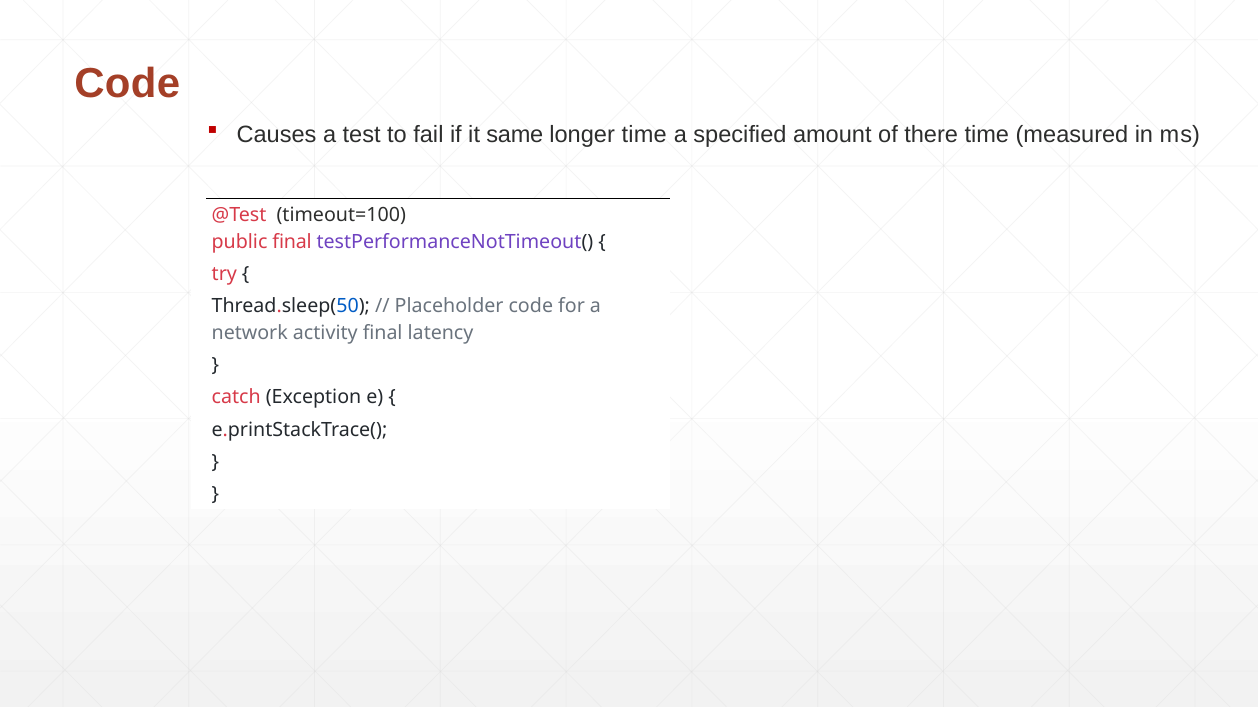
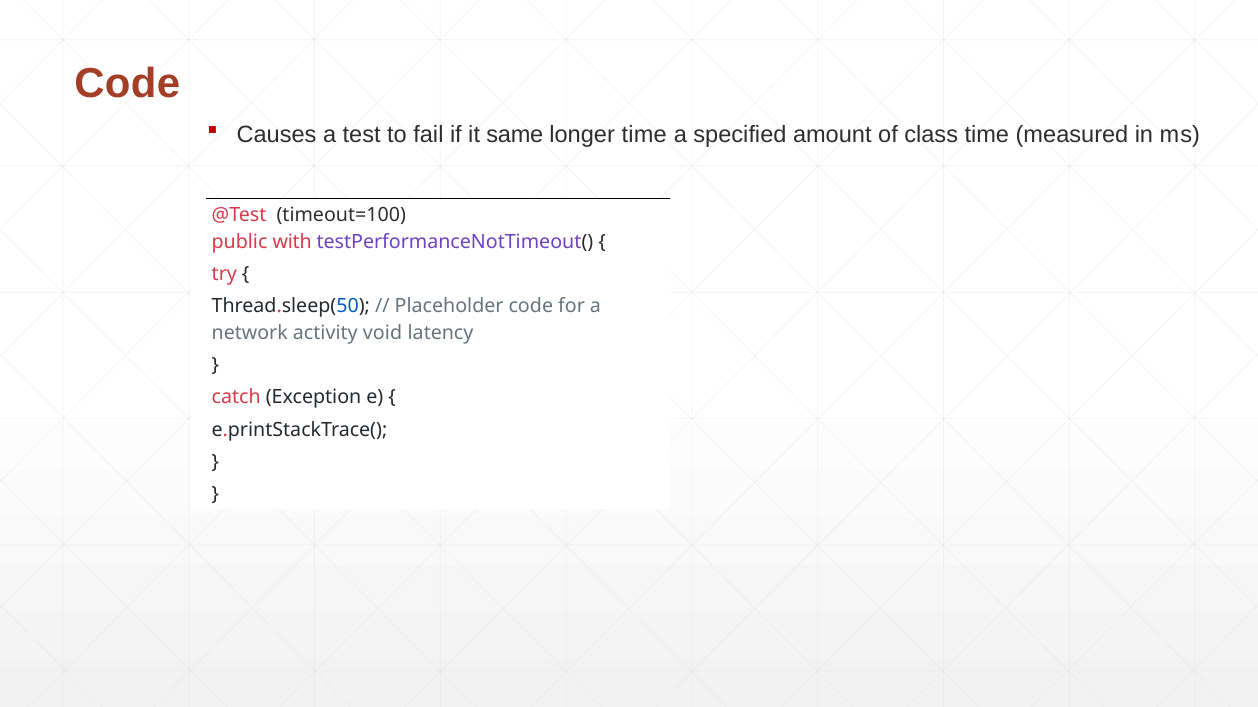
there: there -> class
public final: final -> with
activity final: final -> void
